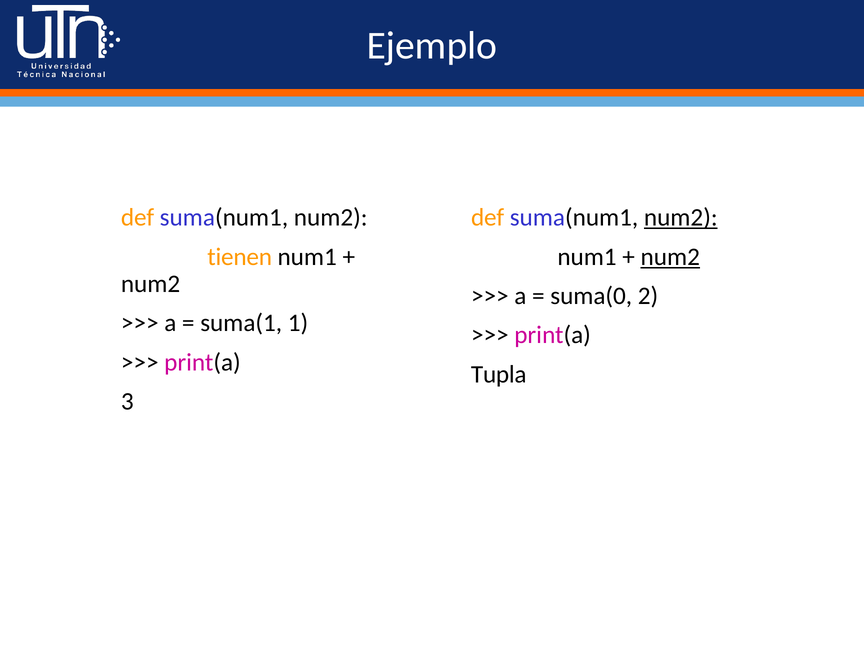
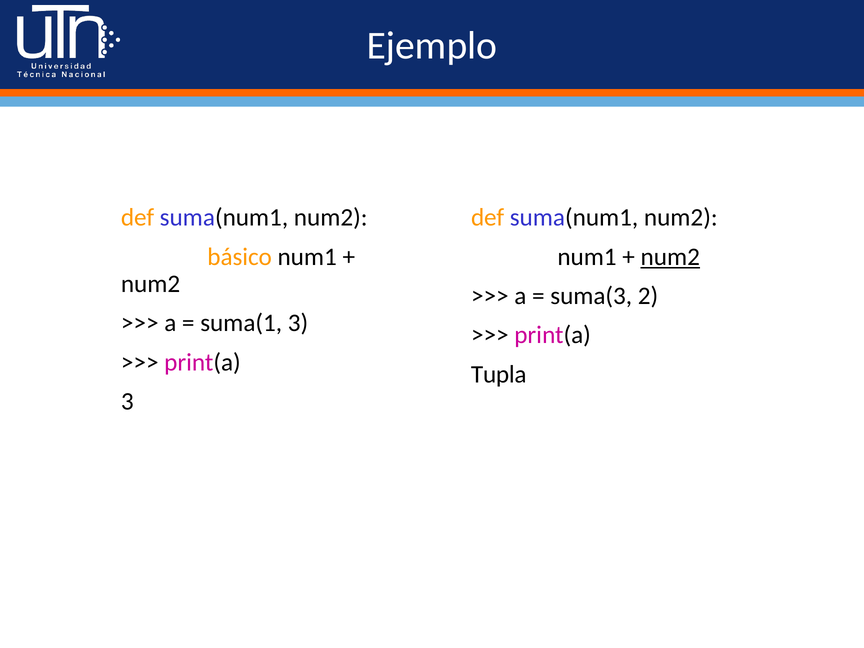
num2 at (681, 218) underline: present -> none
tienen: tienen -> básico
suma(0: suma(0 -> suma(3
suma(1 1: 1 -> 3
